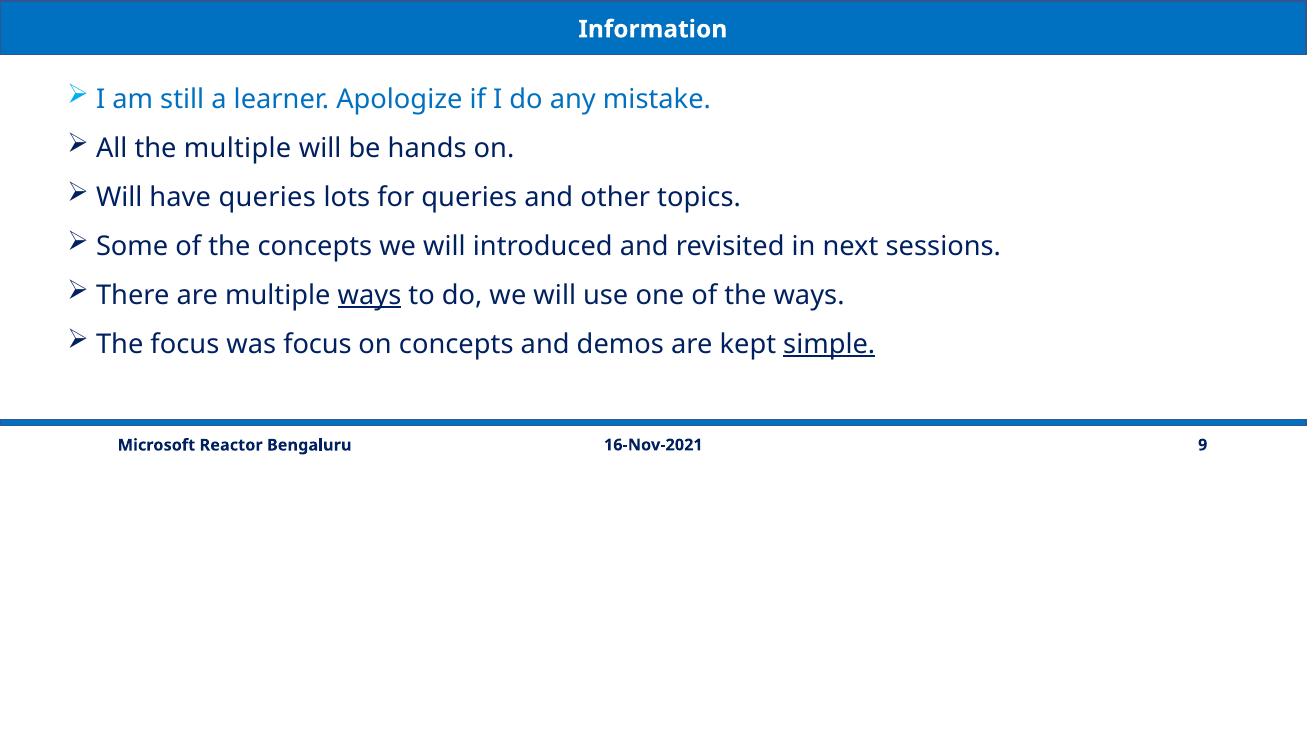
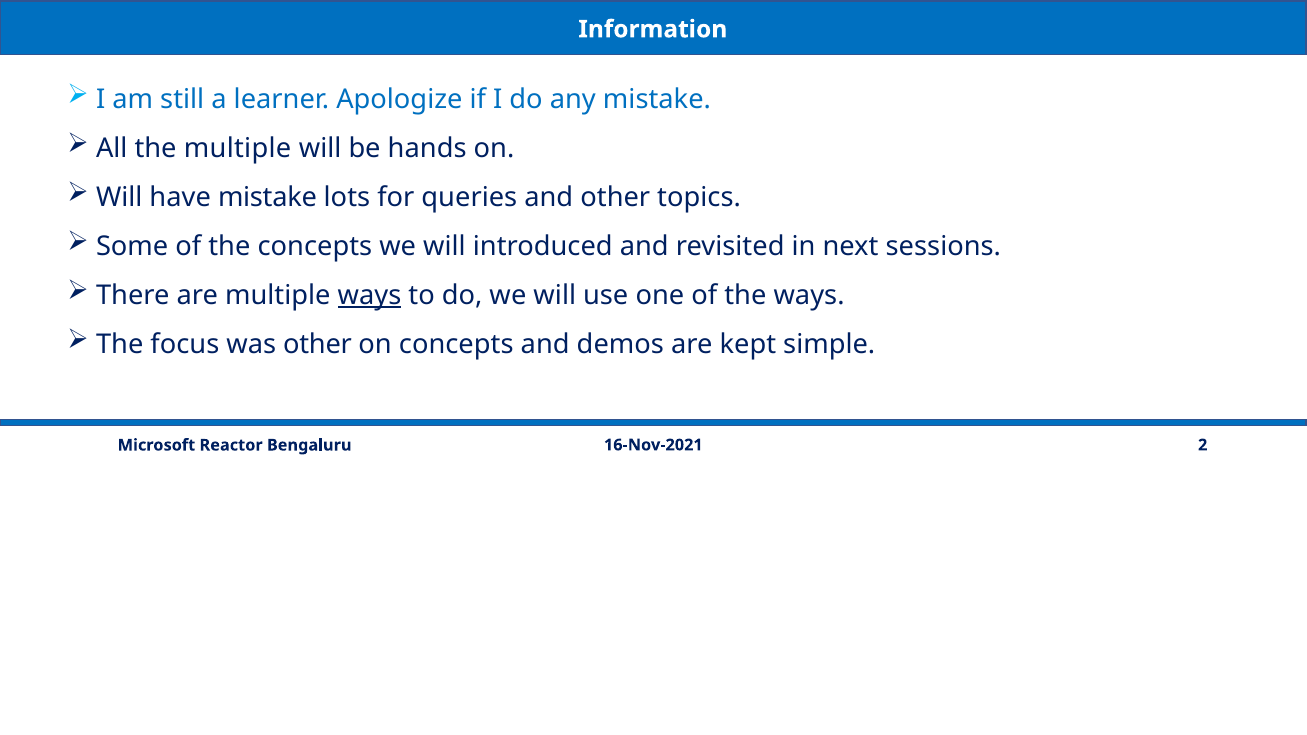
have queries: queries -> mistake
was focus: focus -> other
simple underline: present -> none
9: 9 -> 2
